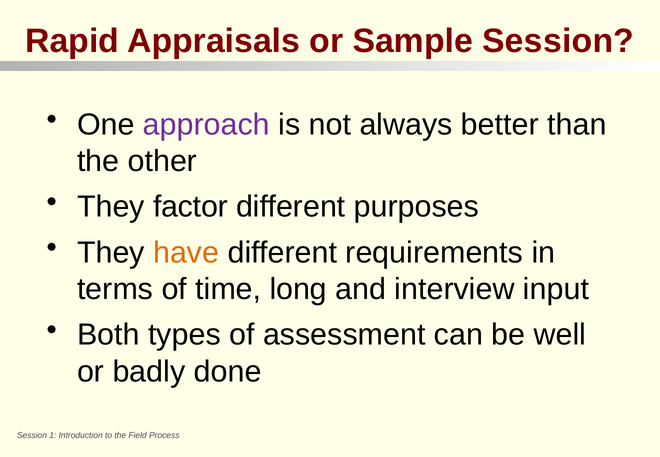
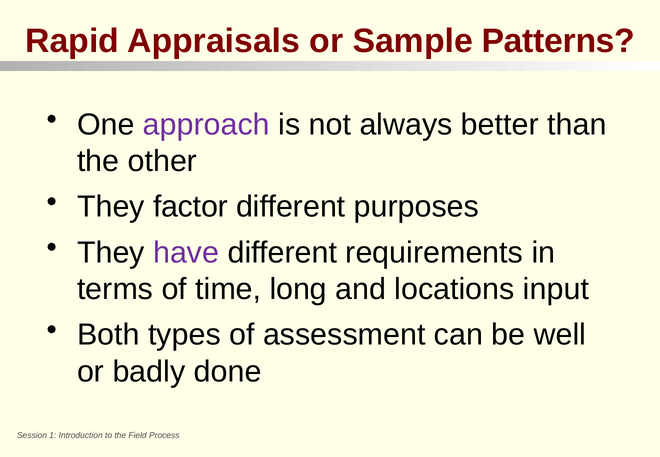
Sample Session: Session -> Patterns
have colour: orange -> purple
interview: interview -> locations
